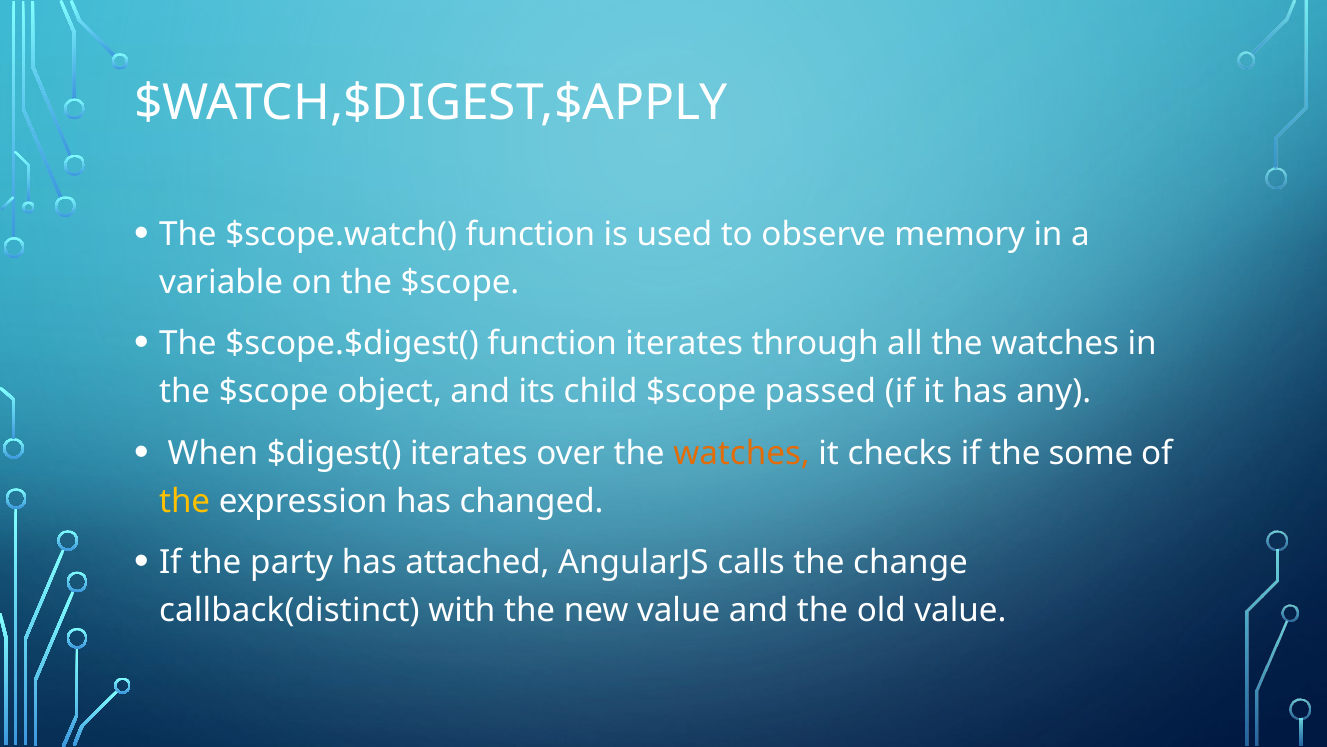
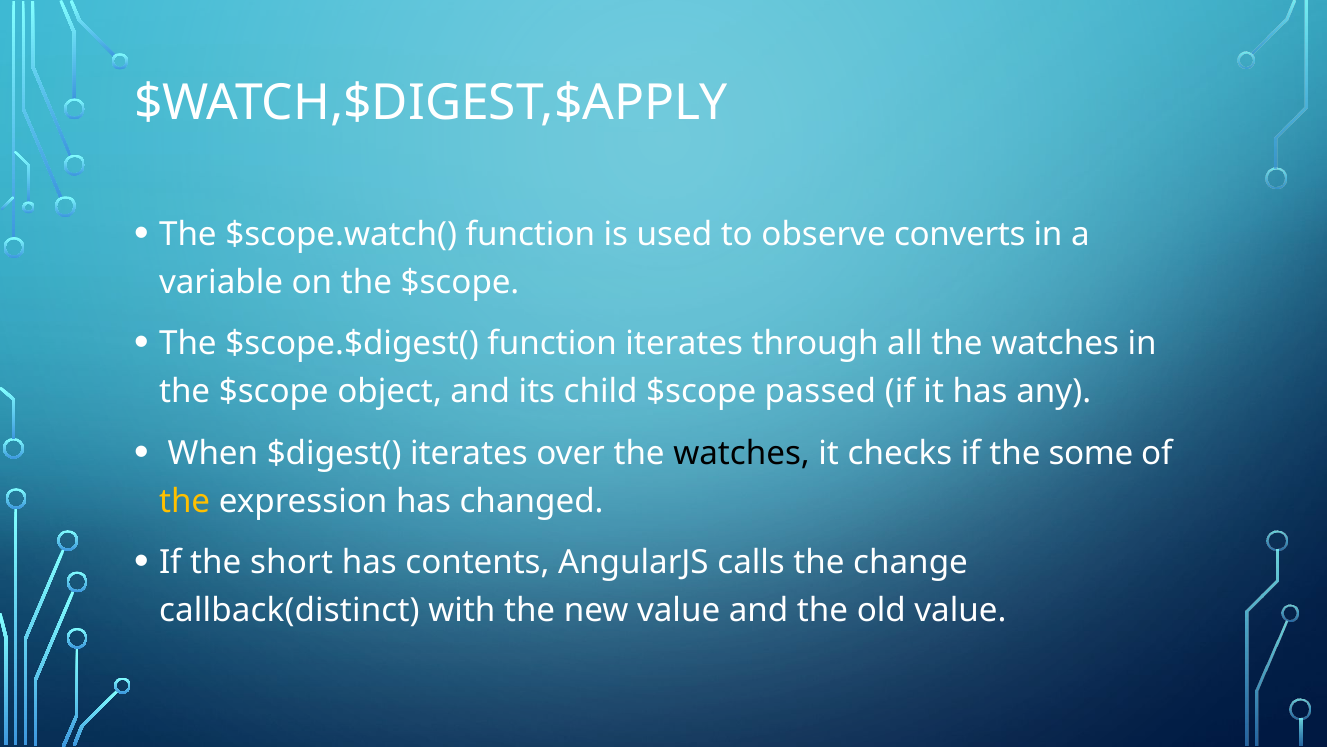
memory: memory -> converts
watches at (742, 453) colour: orange -> black
party: party -> short
attached: attached -> contents
